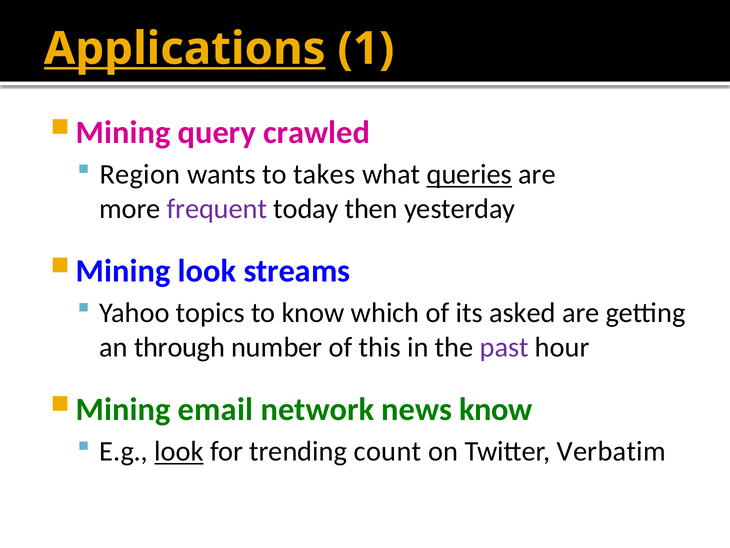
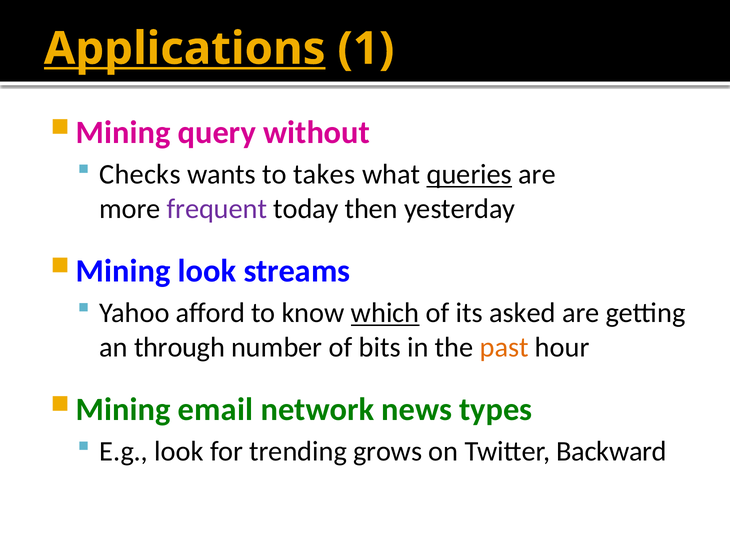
crawled: crawled -> without
Region: Region -> Checks
topics: topics -> afford
which underline: none -> present
this: this -> bits
past colour: purple -> orange
news know: know -> types
look at (179, 451) underline: present -> none
count: count -> grows
Verbatim: Verbatim -> Backward
